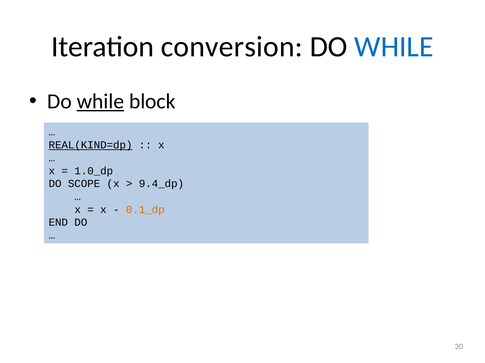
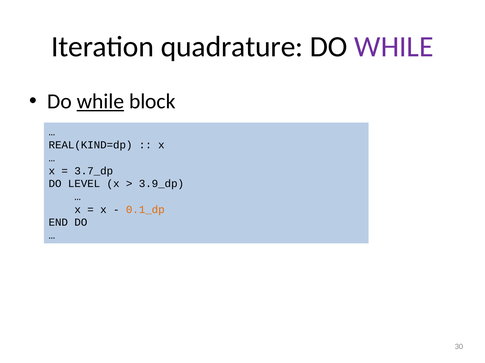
conversion: conversion -> quadrature
WHILE at (394, 47) colour: blue -> purple
REAL(KIND=dp underline: present -> none
1.0_dp: 1.0_dp -> 3.7_dp
SCOPE: SCOPE -> LEVEL
9.4_dp: 9.4_dp -> 3.9_dp
